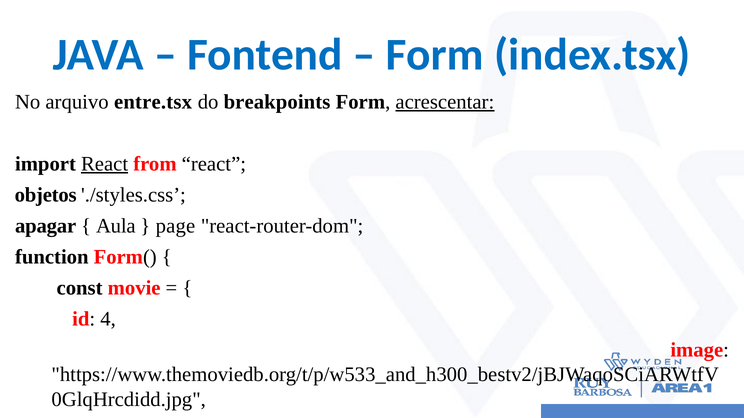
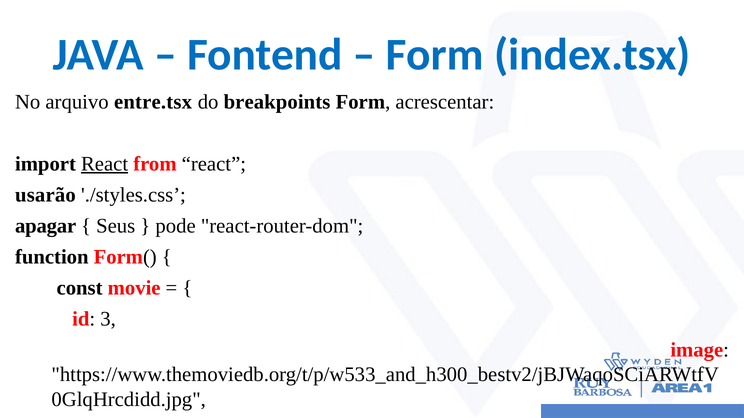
acrescentar underline: present -> none
objetos: objetos -> usarão
Aula: Aula -> Seus
page: page -> pode
4: 4 -> 3
